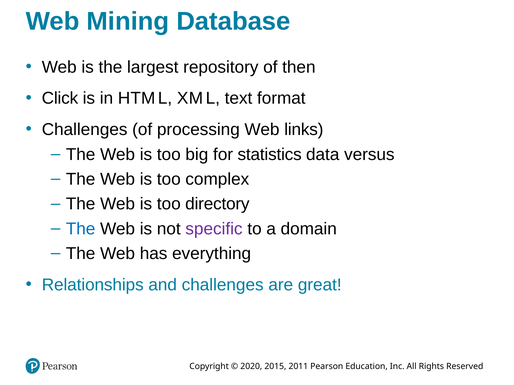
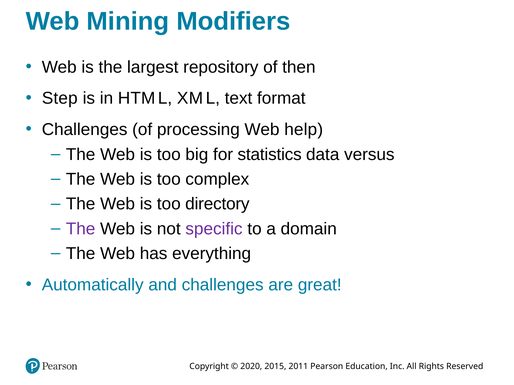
Database: Database -> Modifiers
Click: Click -> Step
links: links -> help
The at (81, 229) colour: blue -> purple
Relationships: Relationships -> Automatically
